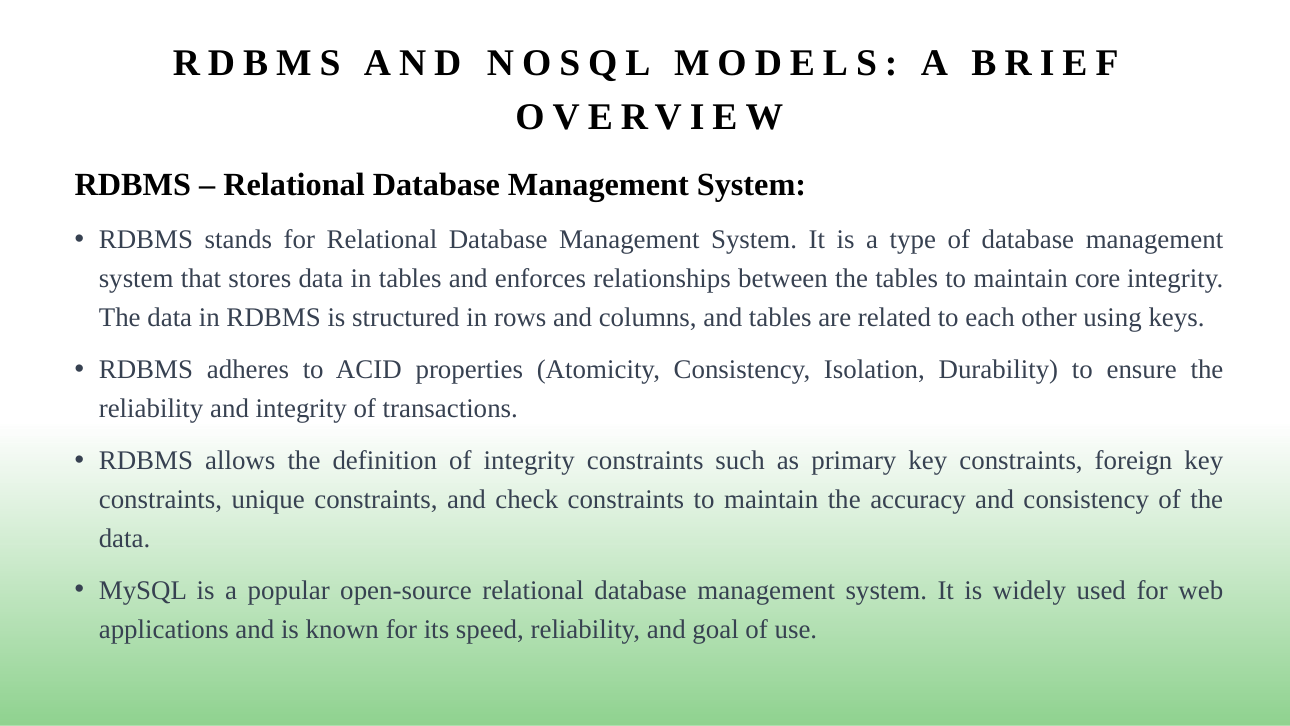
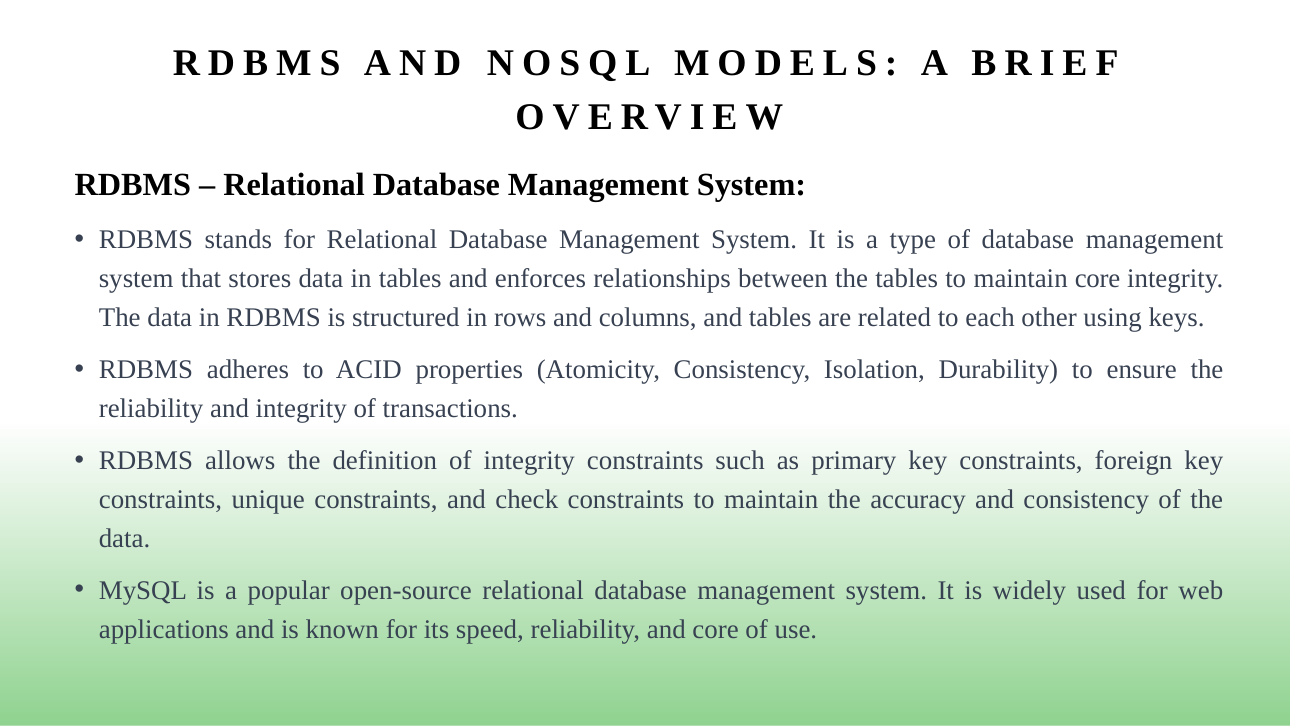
and goal: goal -> core
